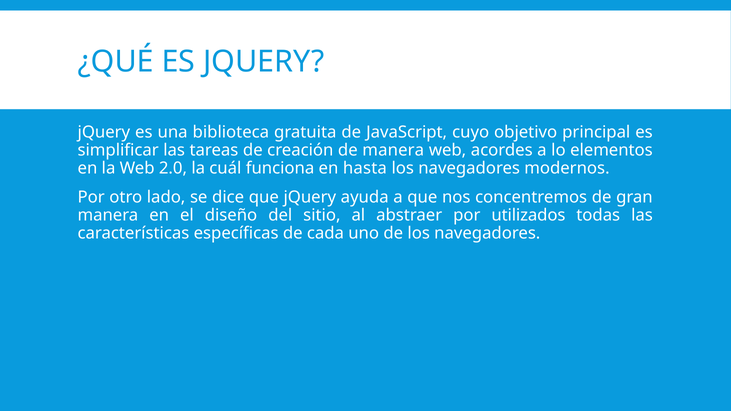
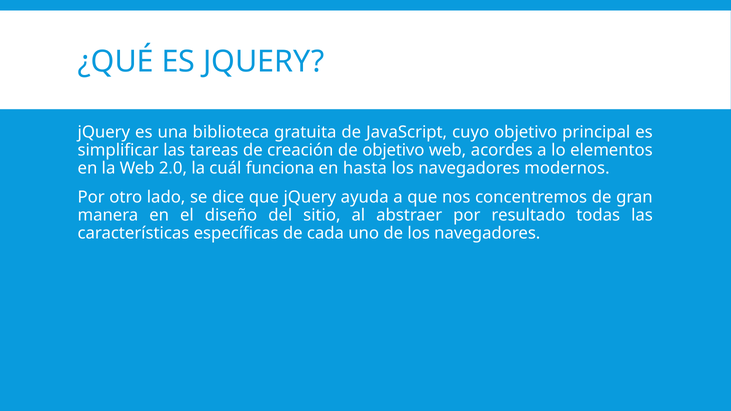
de manera: manera -> objetivo
utilizados: utilizados -> resultado
